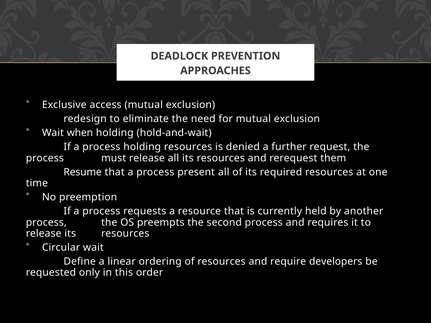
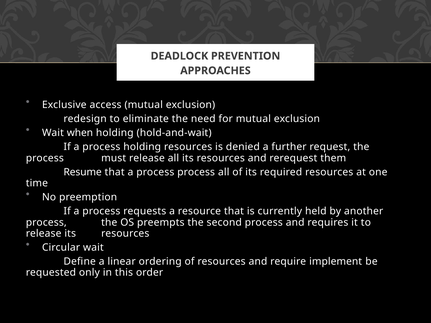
process present: present -> process
developers: developers -> implement
